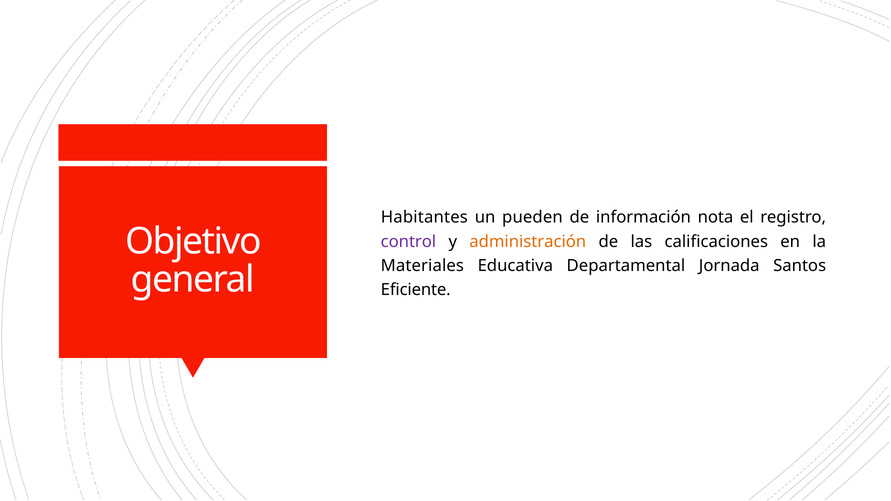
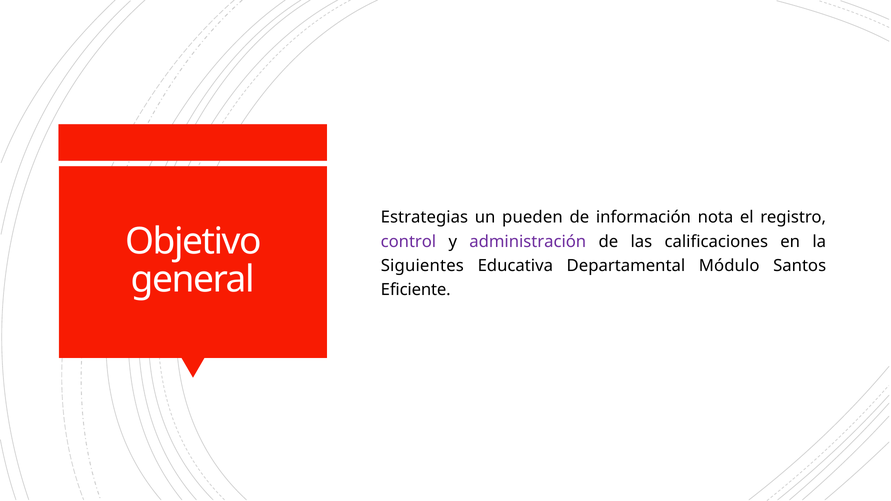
Habitantes: Habitantes -> Estrategias
administración colour: orange -> purple
Materiales: Materiales -> Siguientes
Jornada: Jornada -> Módulo
